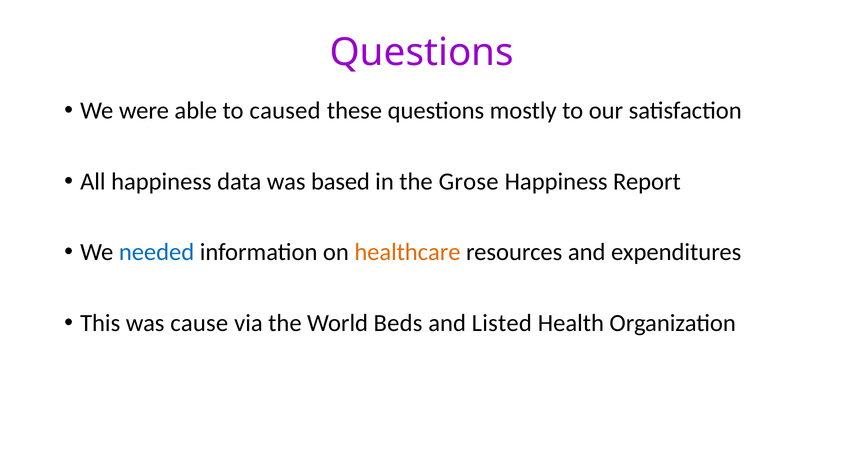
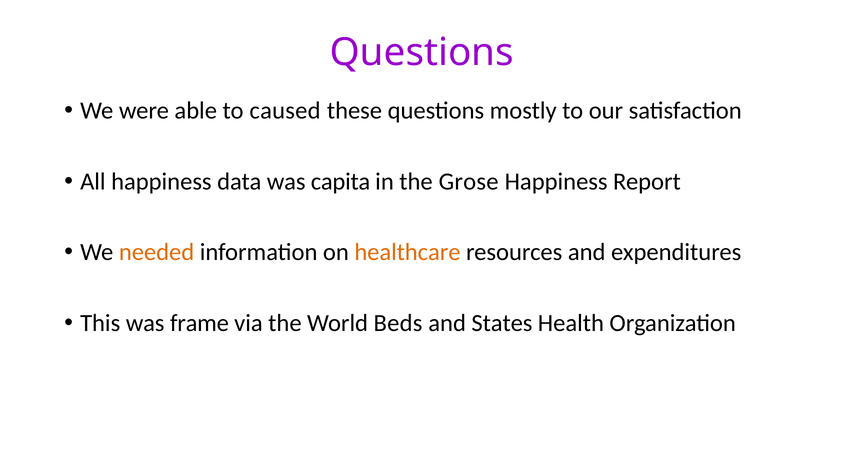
based: based -> capita
needed colour: blue -> orange
cause: cause -> frame
Listed: Listed -> States
